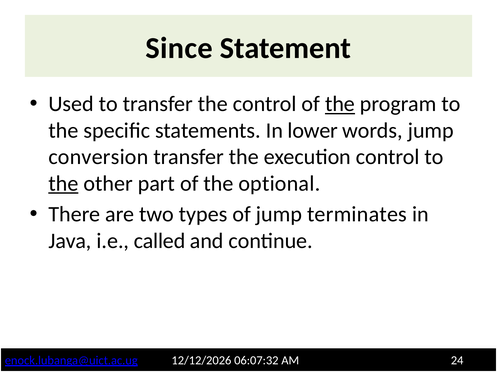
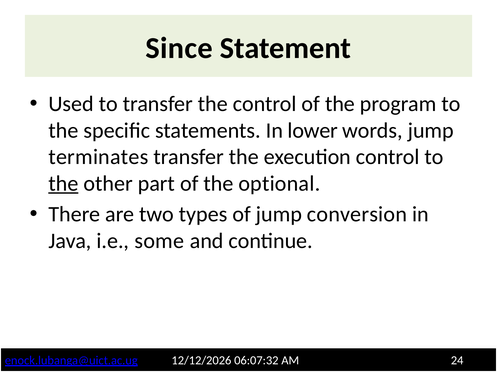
the at (340, 104) underline: present -> none
conversion: conversion -> terminates
terminates: terminates -> conversion
called: called -> some
